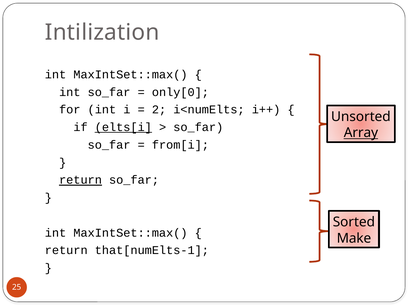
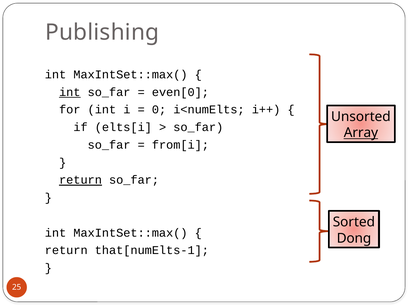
Intilization: Intilization -> Publishing
int at (70, 92) underline: none -> present
only[0: only[0 -> even[0
2: 2 -> 0
elts[i underline: present -> none
Make: Make -> Dong
